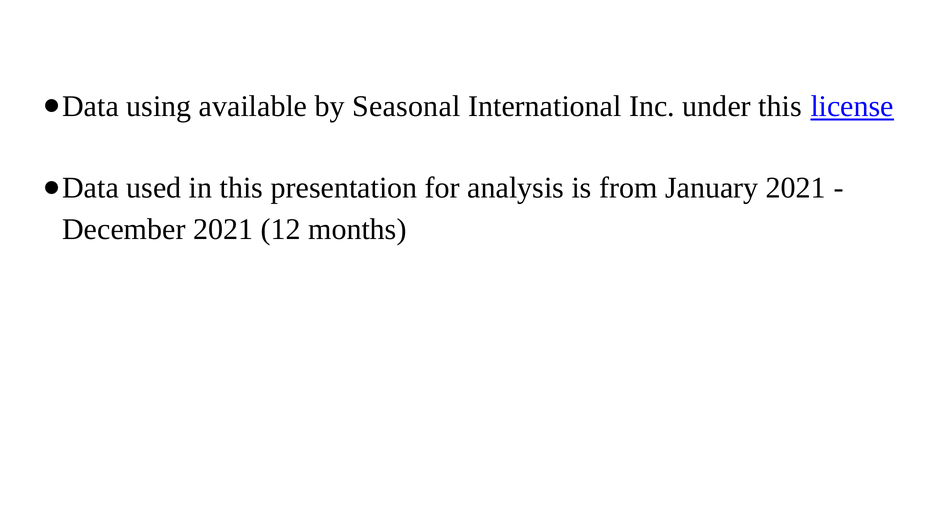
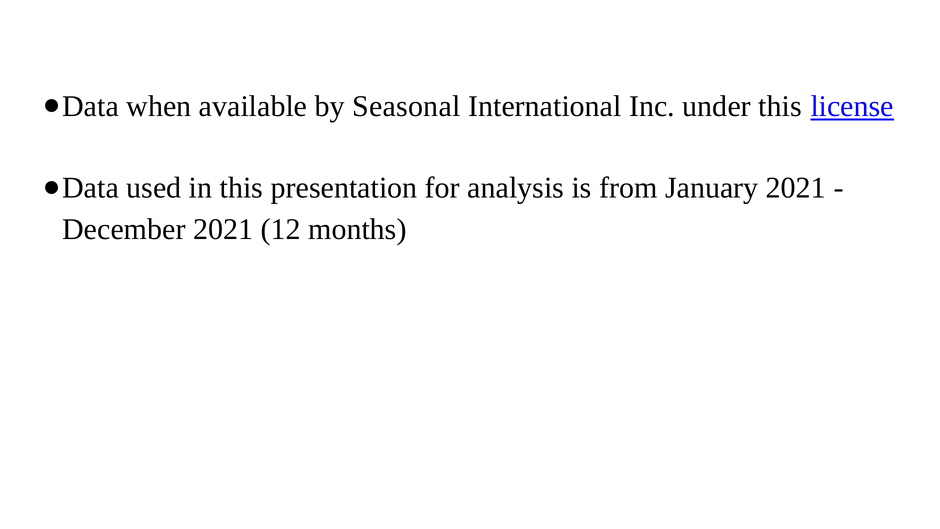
using: using -> when
